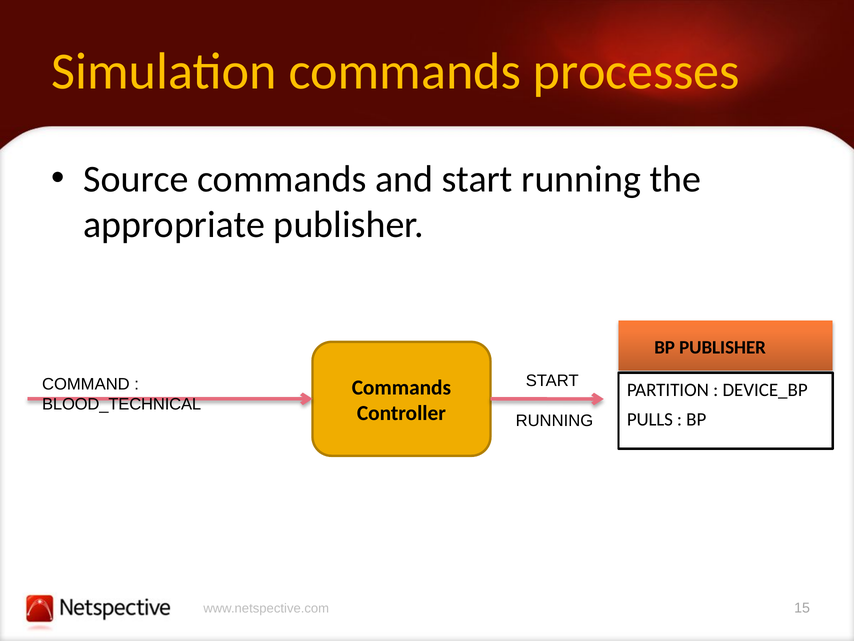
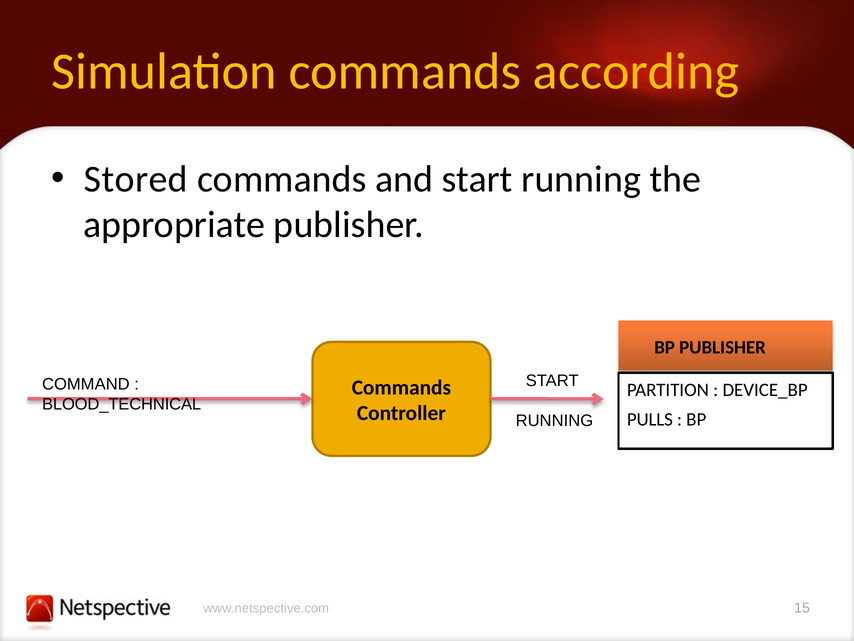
processes: processes -> according
Source: Source -> Stored
